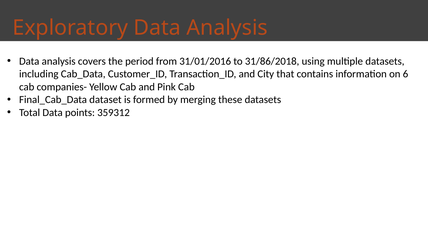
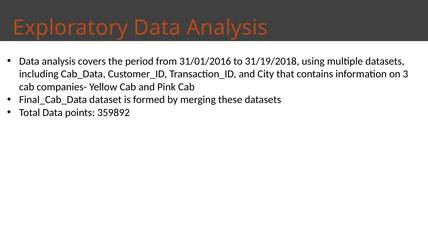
31/86/2018: 31/86/2018 -> 31/19/2018
6: 6 -> 3
359312: 359312 -> 359892
